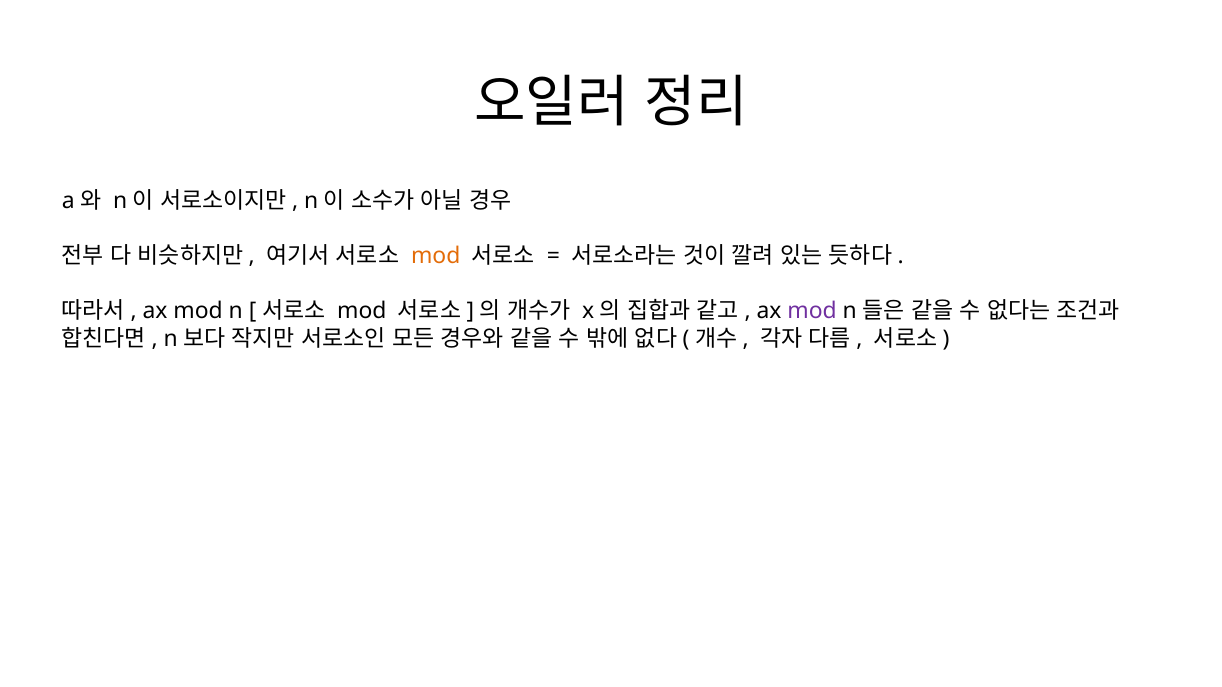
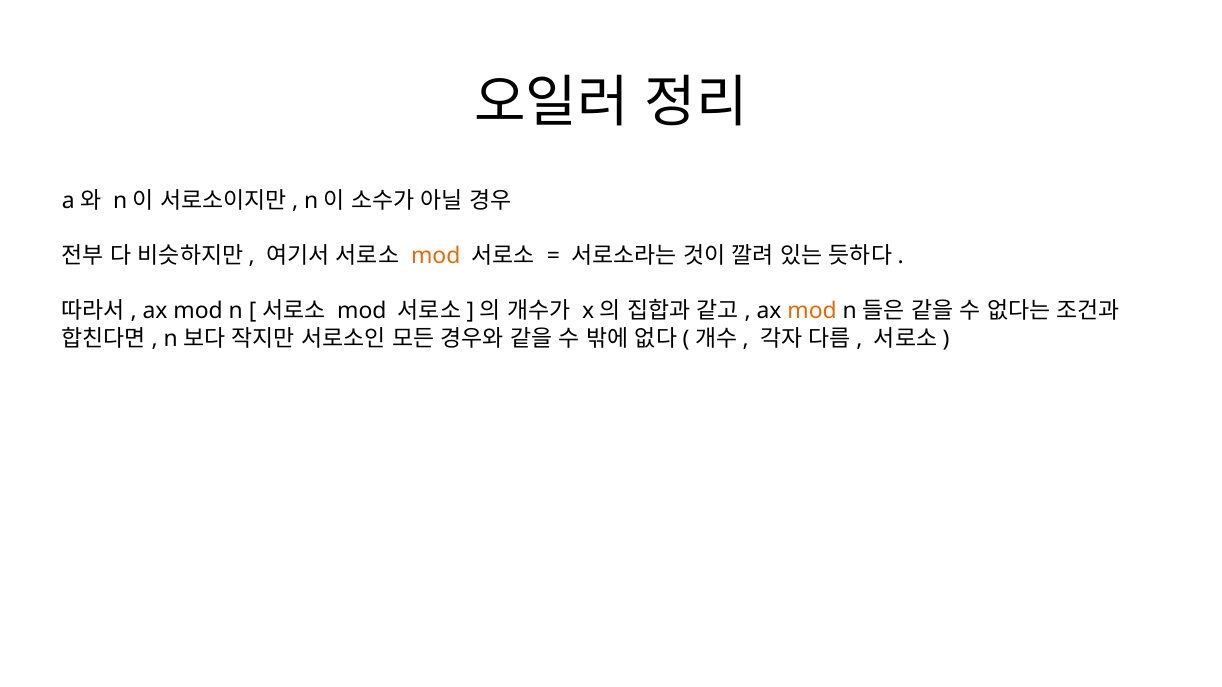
mod at (812, 311) colour: purple -> orange
